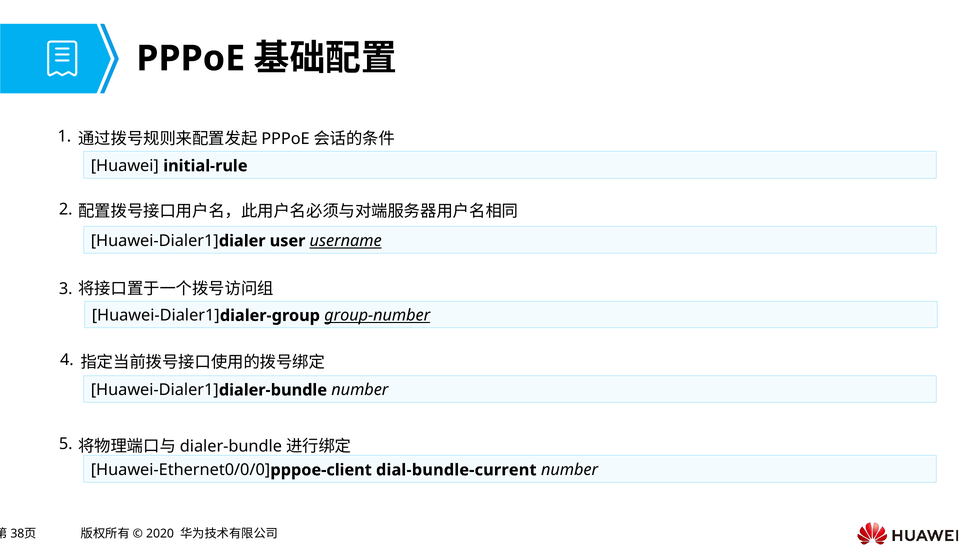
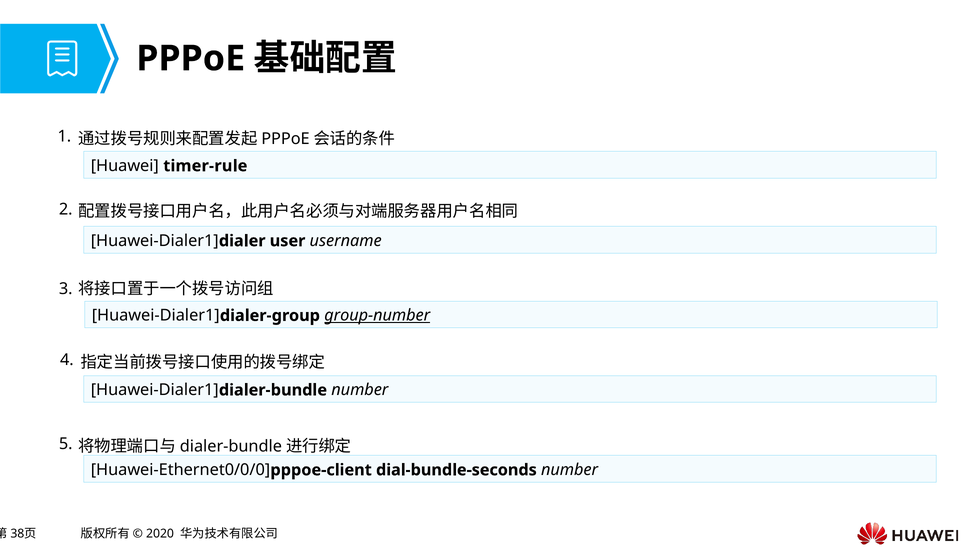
initial-rule: initial-rule -> timer-rule
username underline: present -> none
dial-bundle-current: dial-bundle-current -> dial-bundle-seconds
